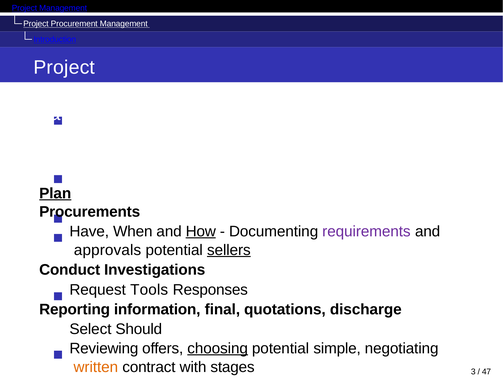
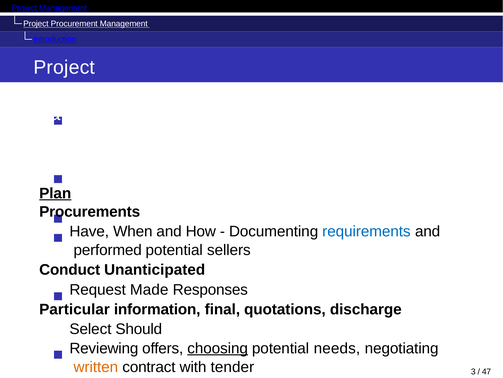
How underline: present -> none
requirements colour: purple -> blue
approvals: approvals -> performed
sellers underline: present -> none
Investigations: Investigations -> Unanticipated
Tools: Tools -> Made
Reporting: Reporting -> Particular
simple: simple -> needs
stages: stages -> tender
